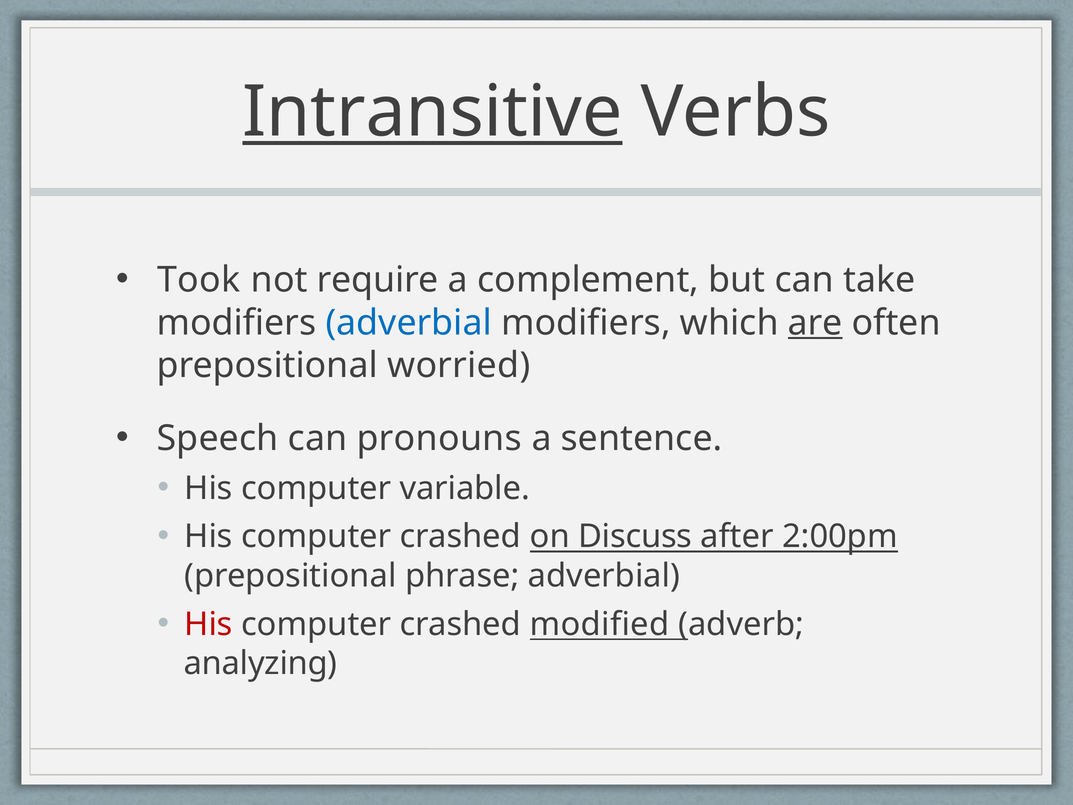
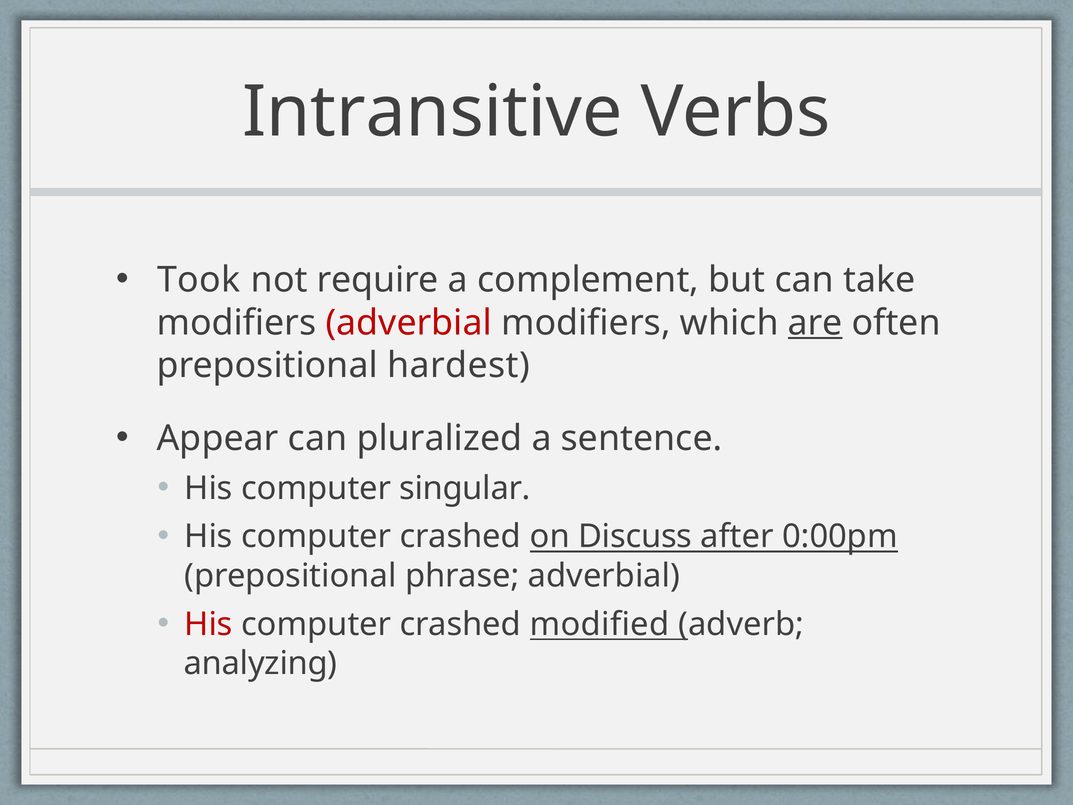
Intransitive underline: present -> none
adverbial at (409, 323) colour: blue -> red
worried: worried -> hardest
Speech: Speech -> Appear
pronouns: pronouns -> pluralized
variable: variable -> singular
2:00pm: 2:00pm -> 0:00pm
